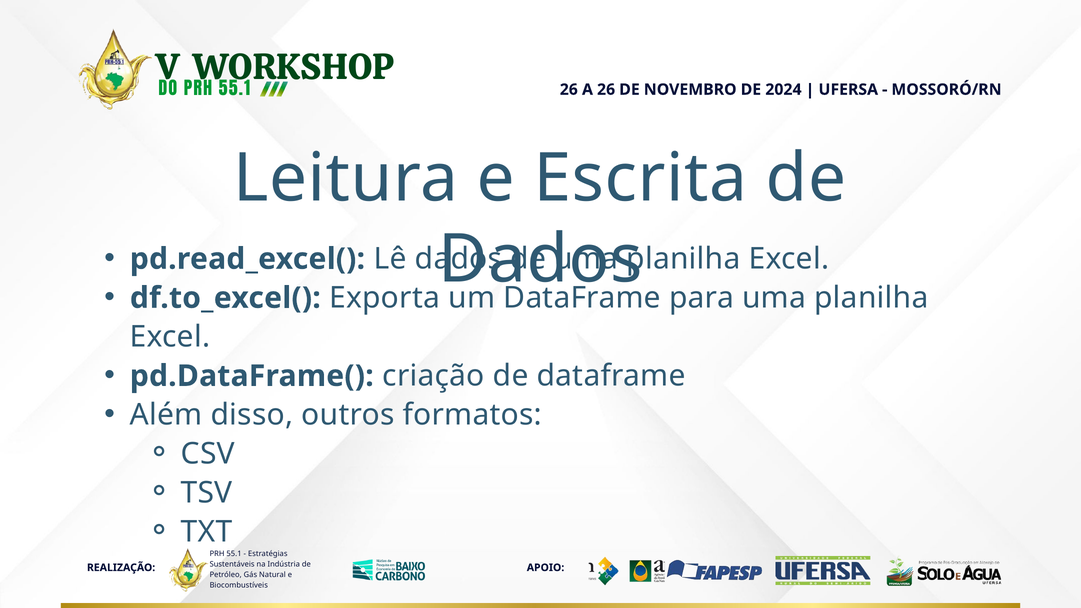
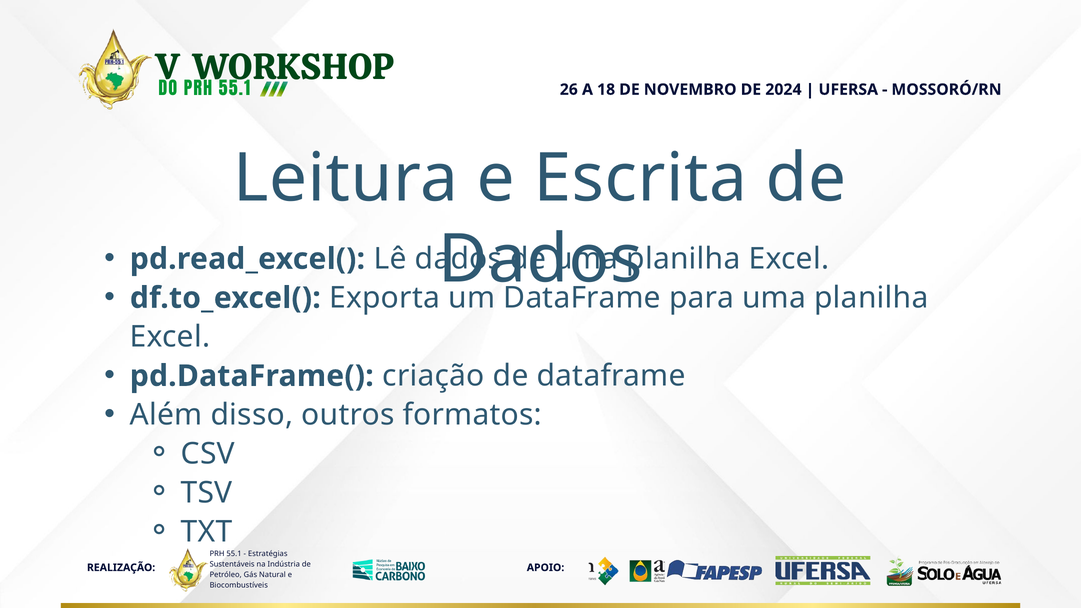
A 26: 26 -> 18
